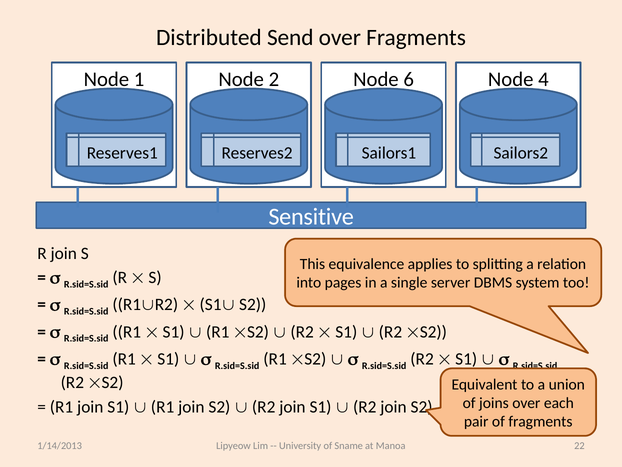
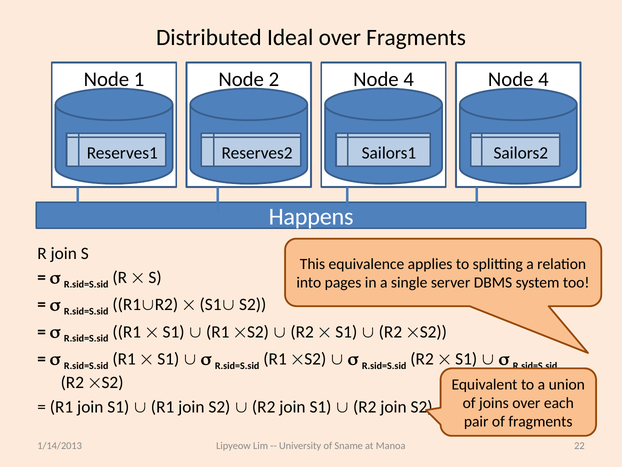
Send: Send -> Ideal
6 at (409, 79): 6 -> 4
Sensitive: Sensitive -> Happens
